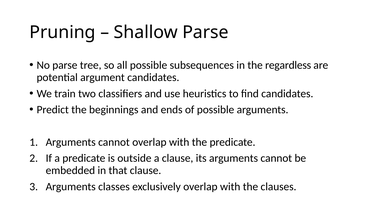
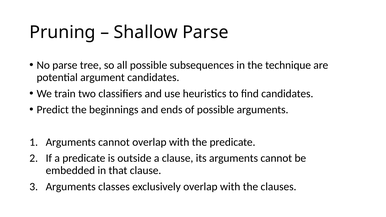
regardless: regardless -> technique
